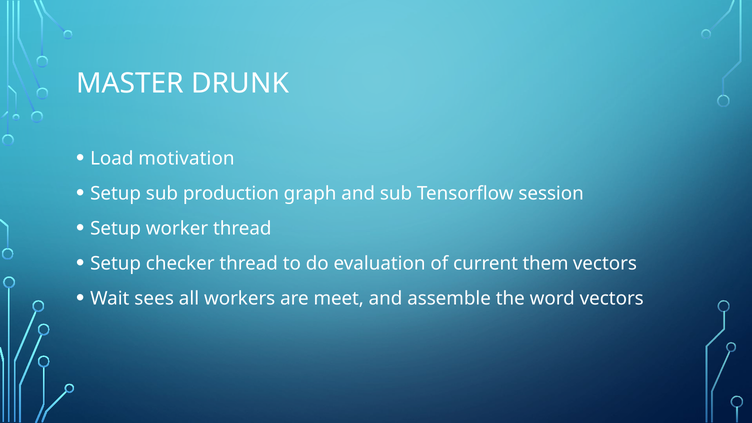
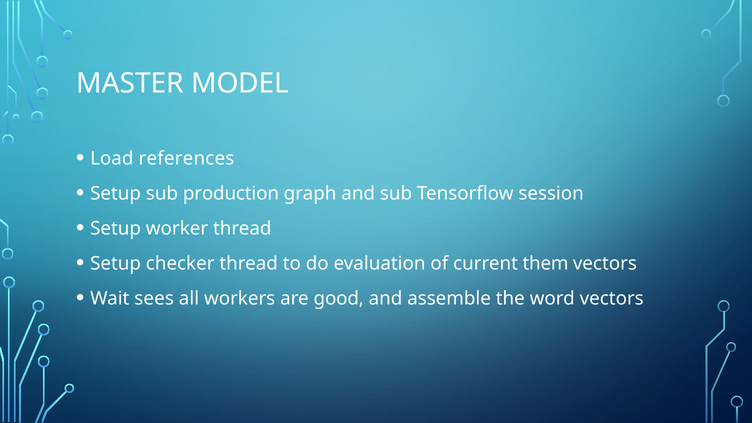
DRUNK: DRUNK -> MODEL
motivation: motivation -> references
meet: meet -> good
